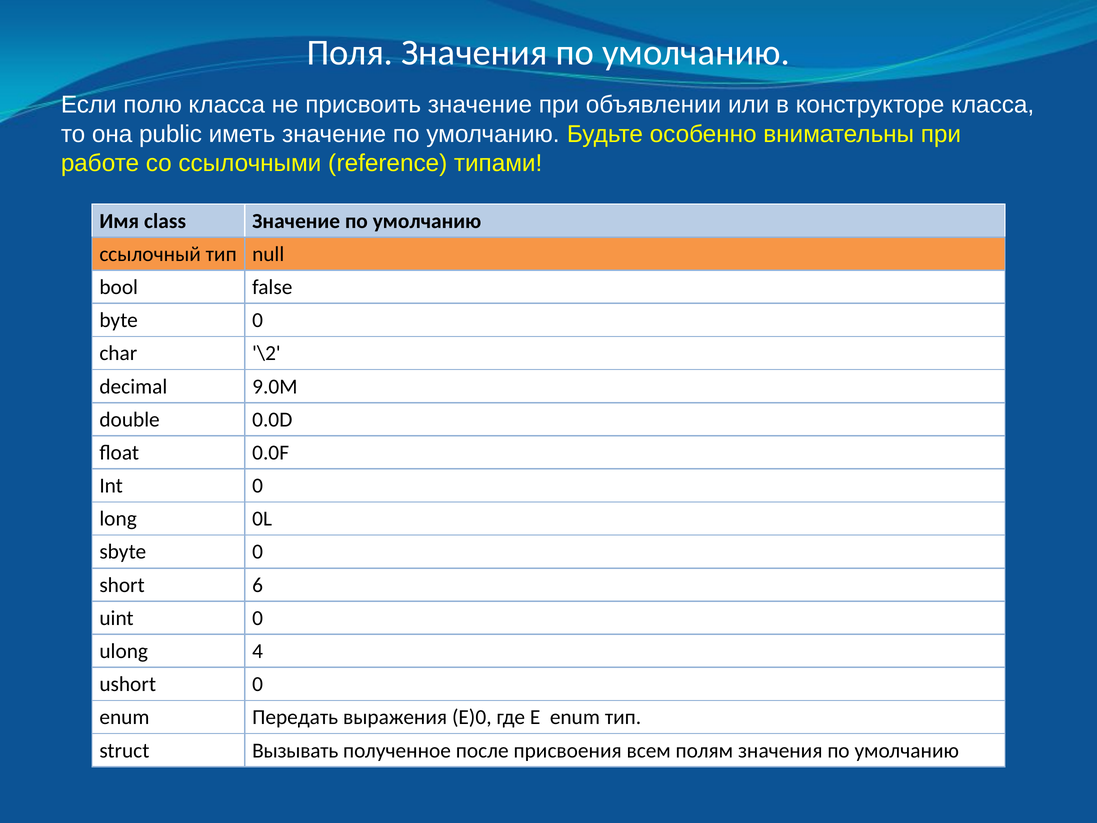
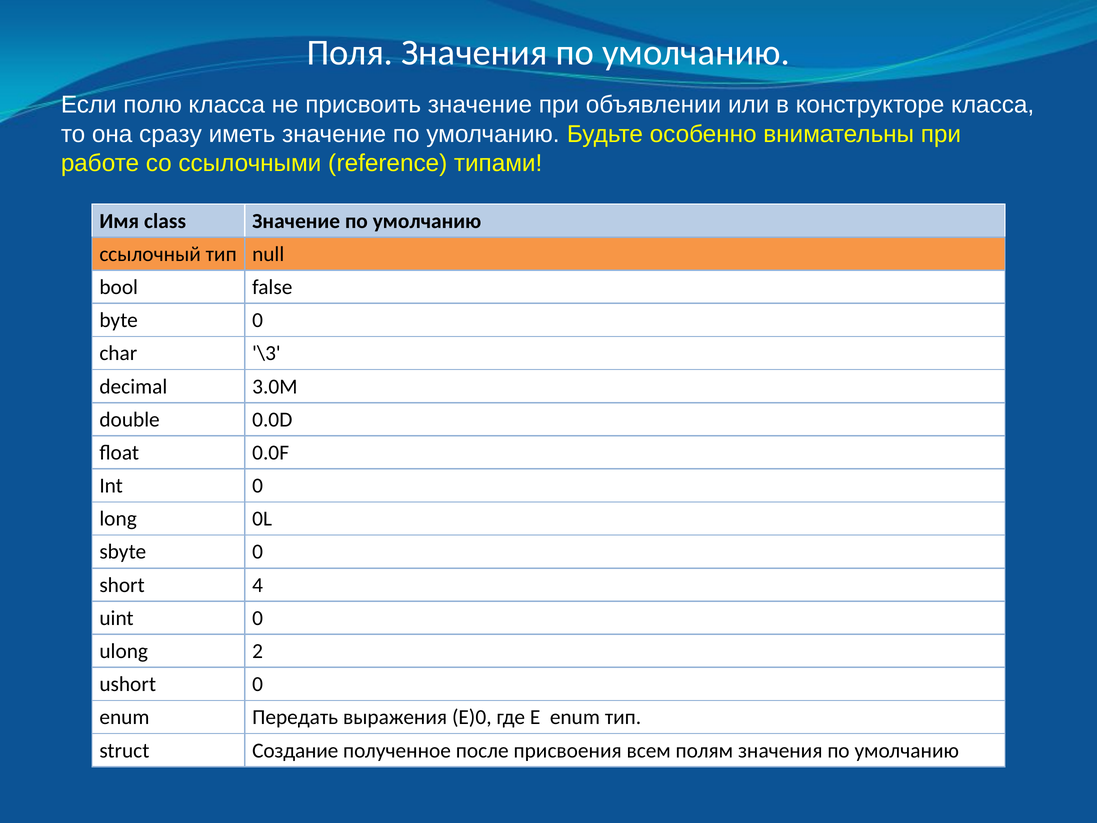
public: public -> сразу
\2: \2 -> \3
9.0M: 9.0M -> 3.0M
6: 6 -> 4
4: 4 -> 2
Вызывать: Вызывать -> Создание
